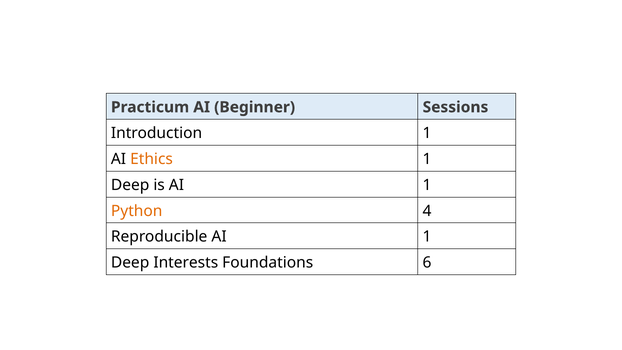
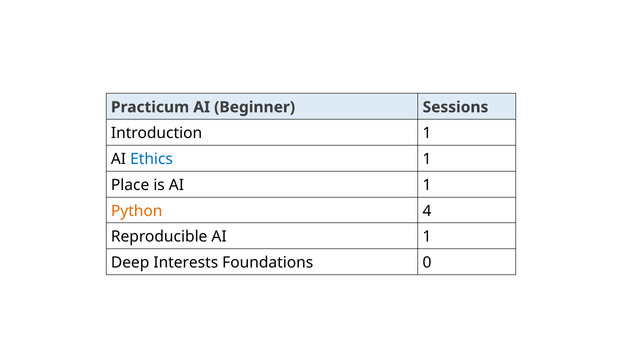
Ethics colour: orange -> blue
Deep at (130, 185): Deep -> Place
6: 6 -> 0
